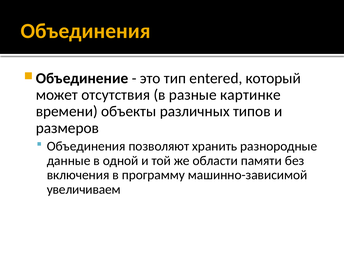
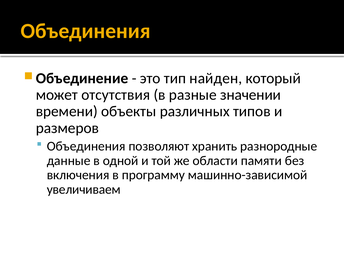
entered: entered -> найден
картинке: картинке -> значении
